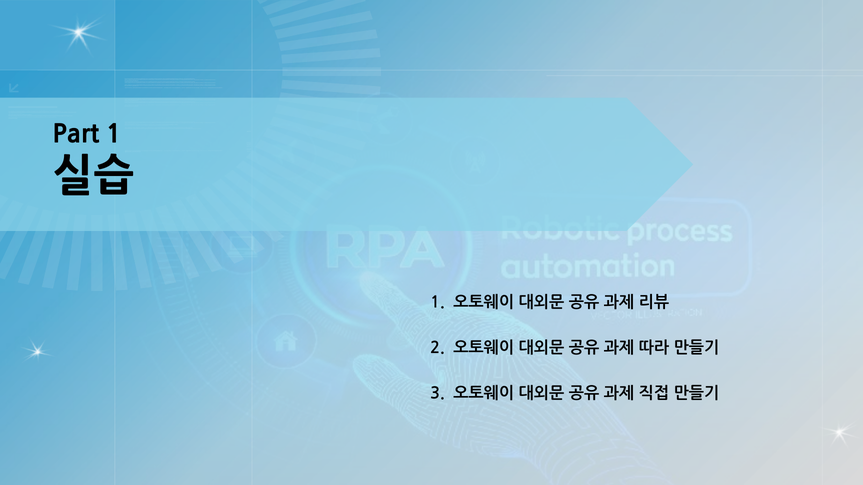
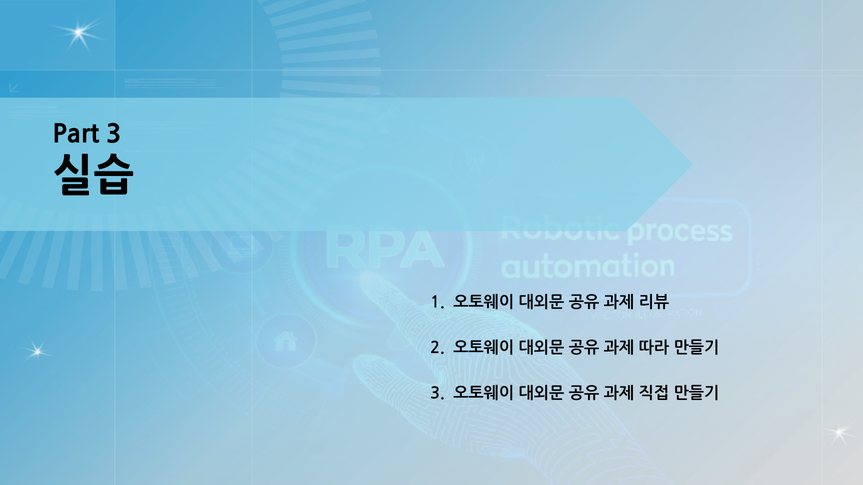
Part 1: 1 -> 3
